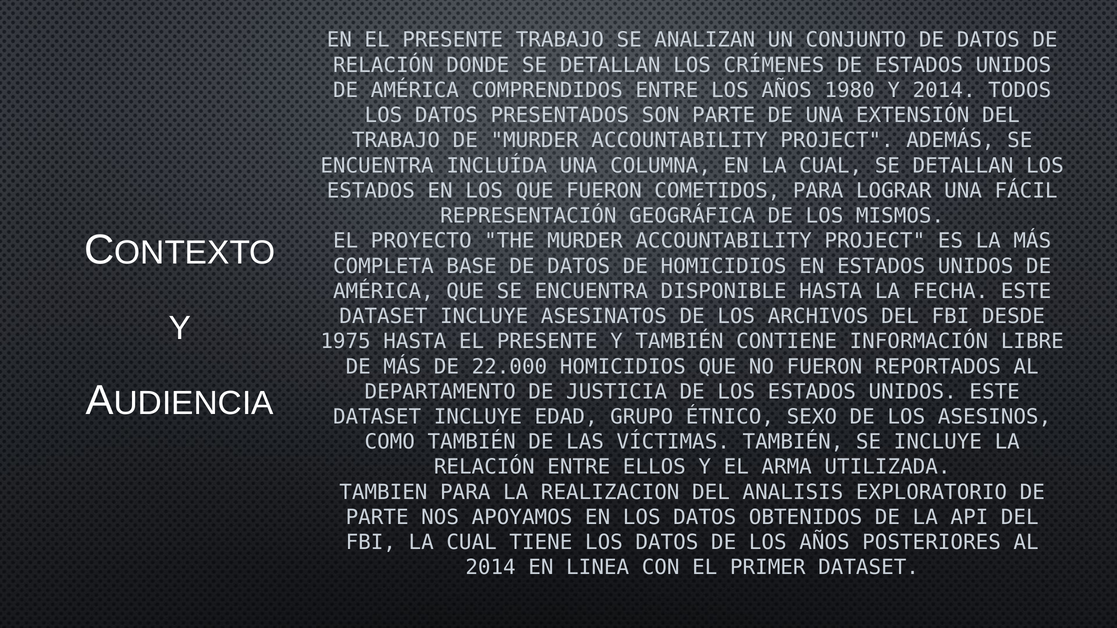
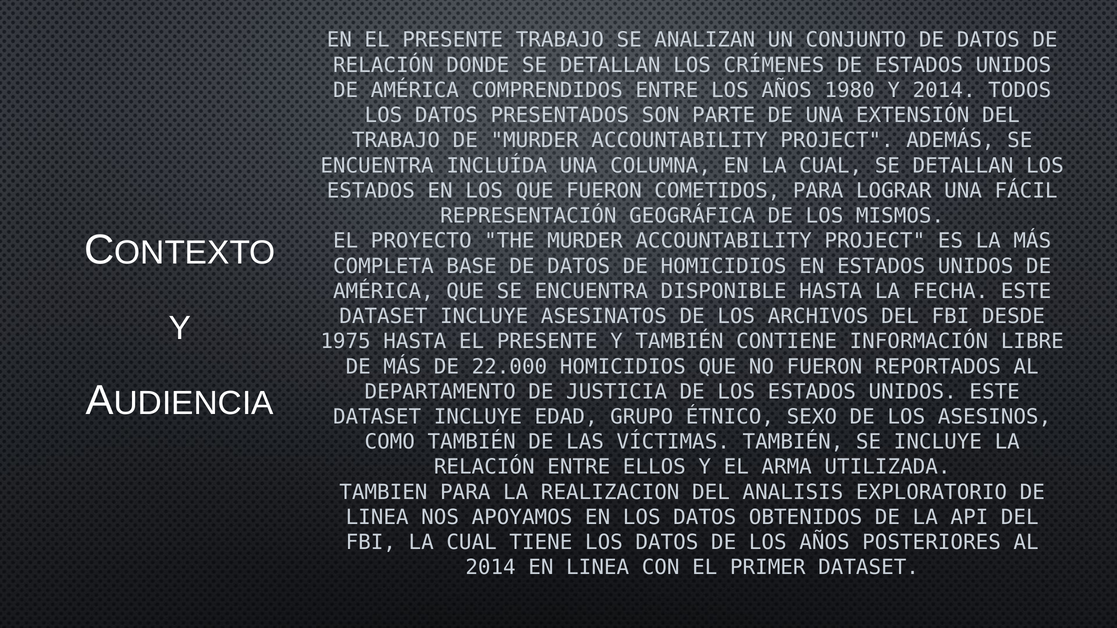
PARTE at (377, 518): PARTE -> LINEA
